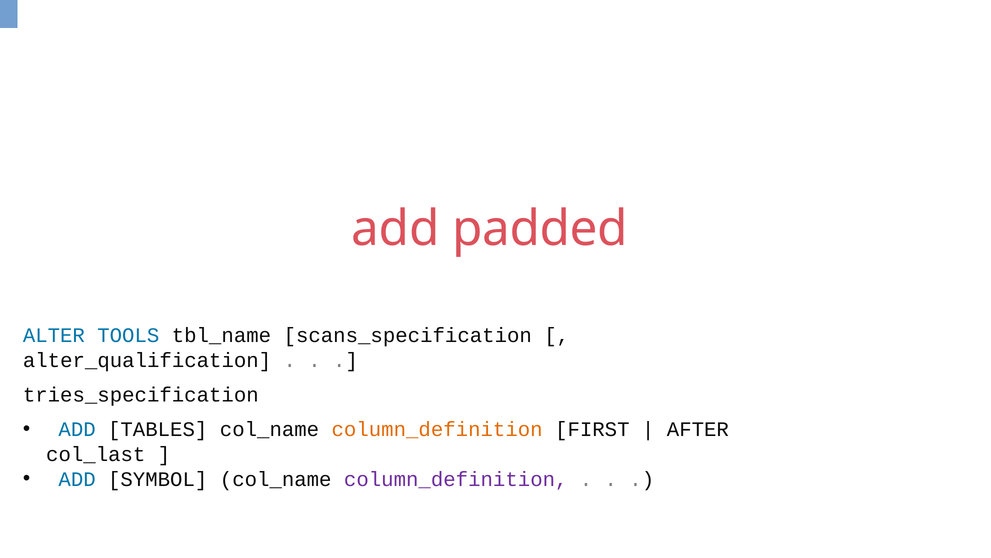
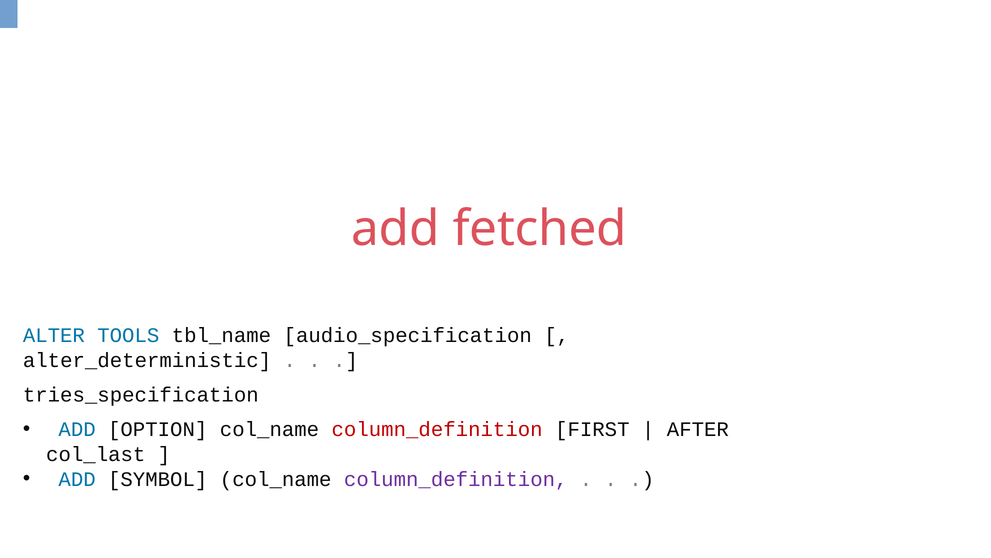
padded: padded -> fetched
scans_specification: scans_specification -> audio_specification
alter_qualification: alter_qualification -> alter_deterministic
TABLES: TABLES -> OPTION
column_definition at (437, 429) colour: orange -> red
